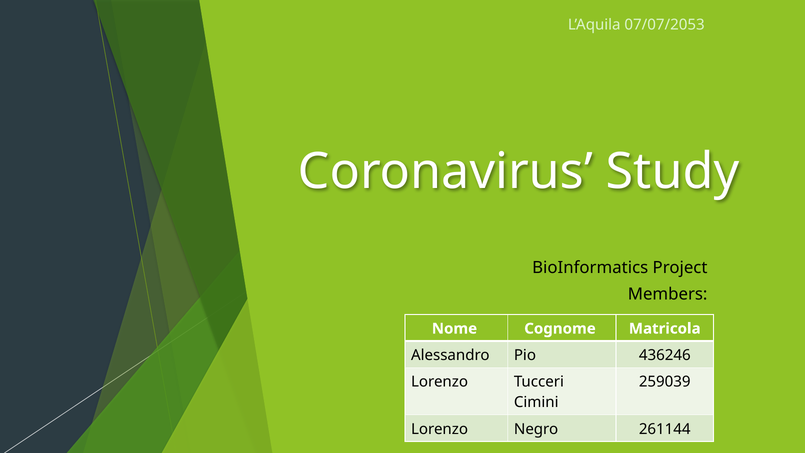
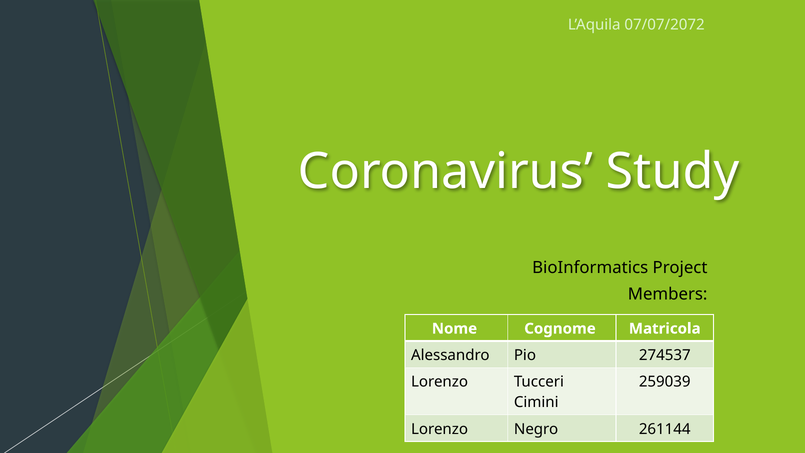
07/07/2053: 07/07/2053 -> 07/07/2072
436246: 436246 -> 274537
